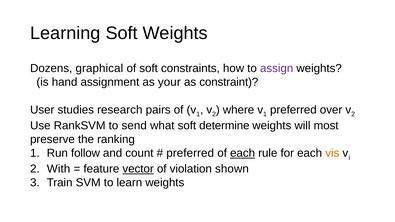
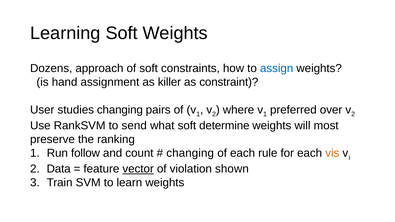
graphical: graphical -> approach
assign colour: purple -> blue
your: your -> killer
studies research: research -> changing
preferred at (190, 153): preferred -> changing
each at (243, 153) underline: present -> none
With: With -> Data
